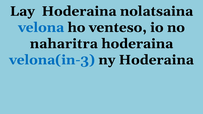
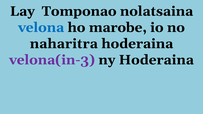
Lay Hoderaina: Hoderaina -> Tomponao
venteso: venteso -> marobe
velona(in-3 colour: blue -> purple
